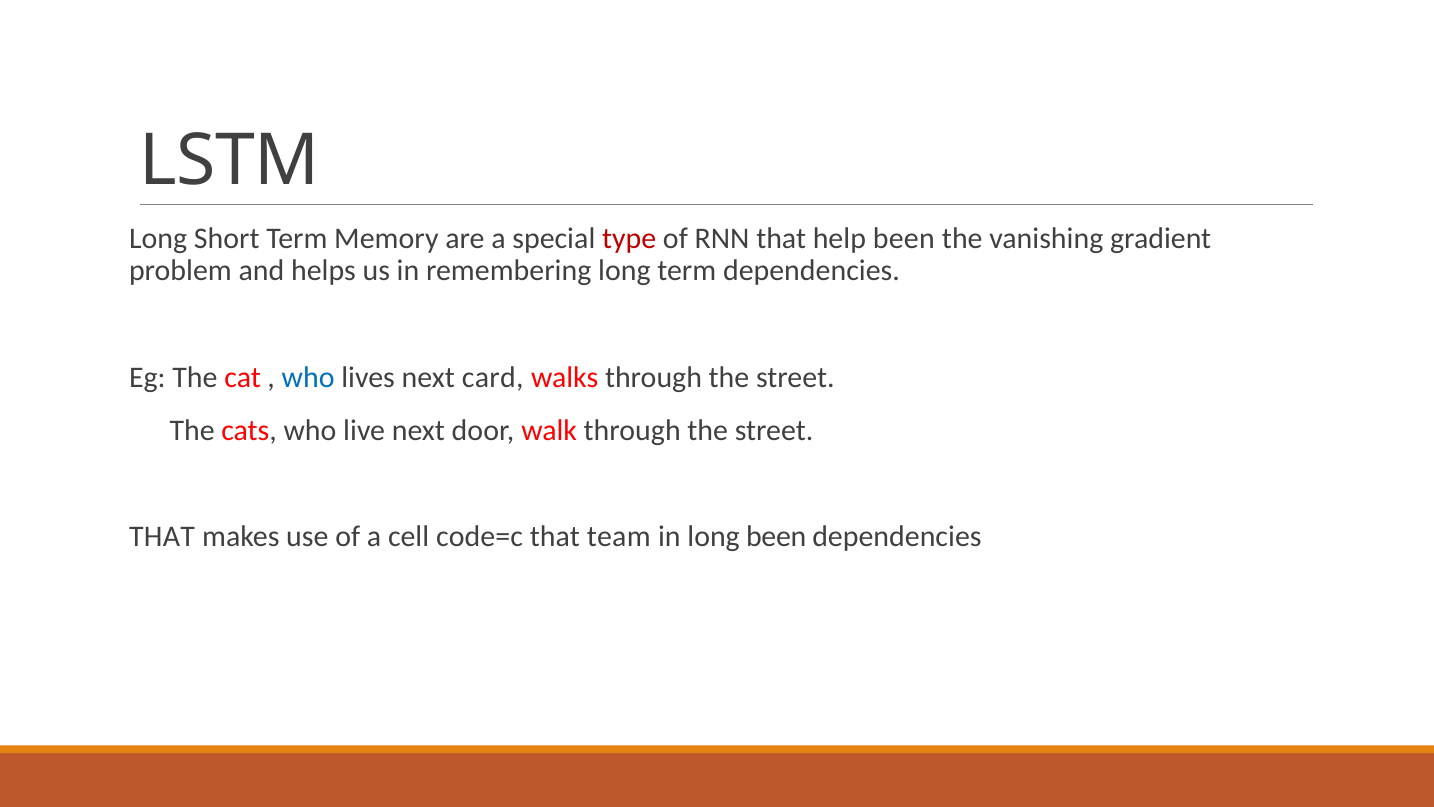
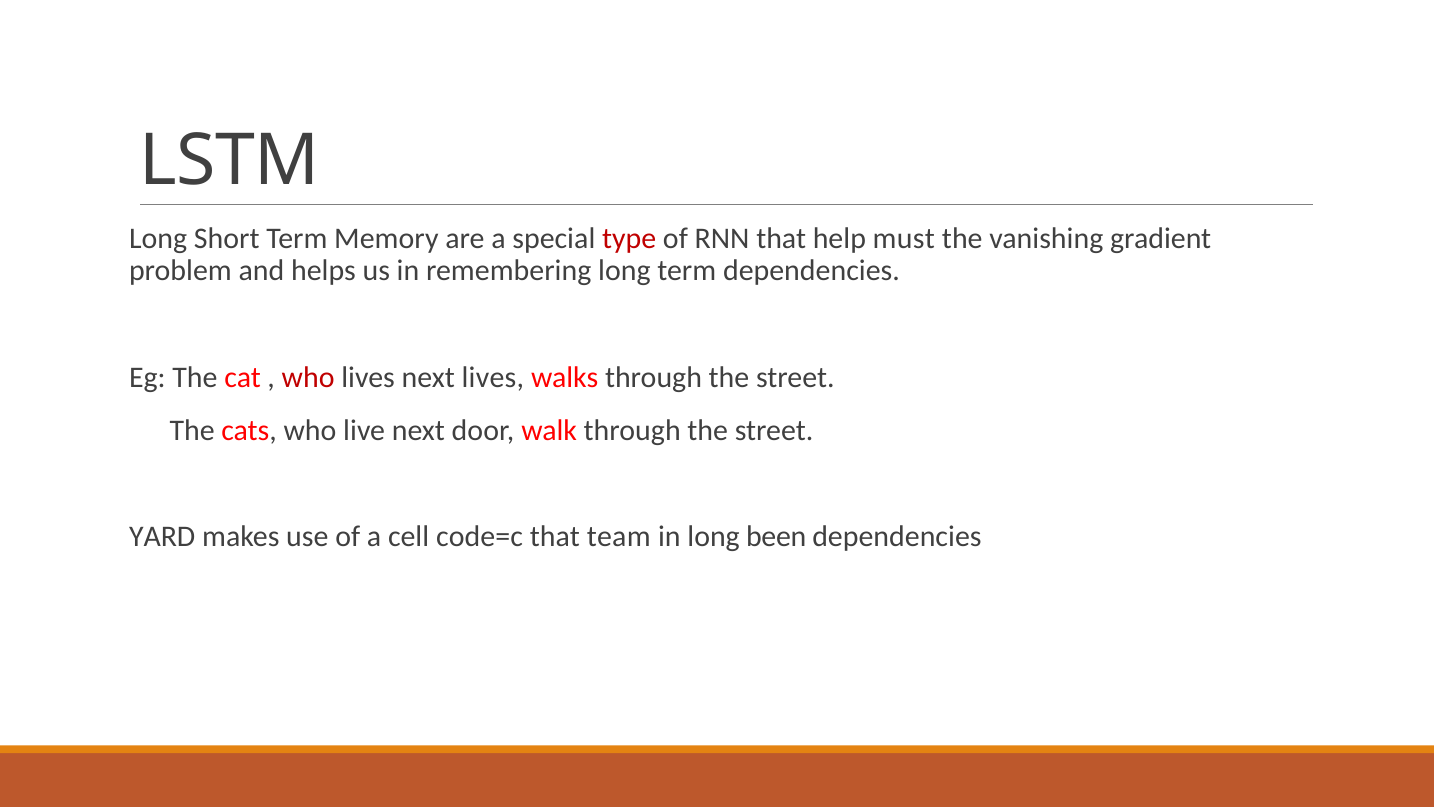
help been: been -> must
who at (308, 377) colour: blue -> red
next card: card -> lives
THAT at (162, 537): THAT -> YARD
